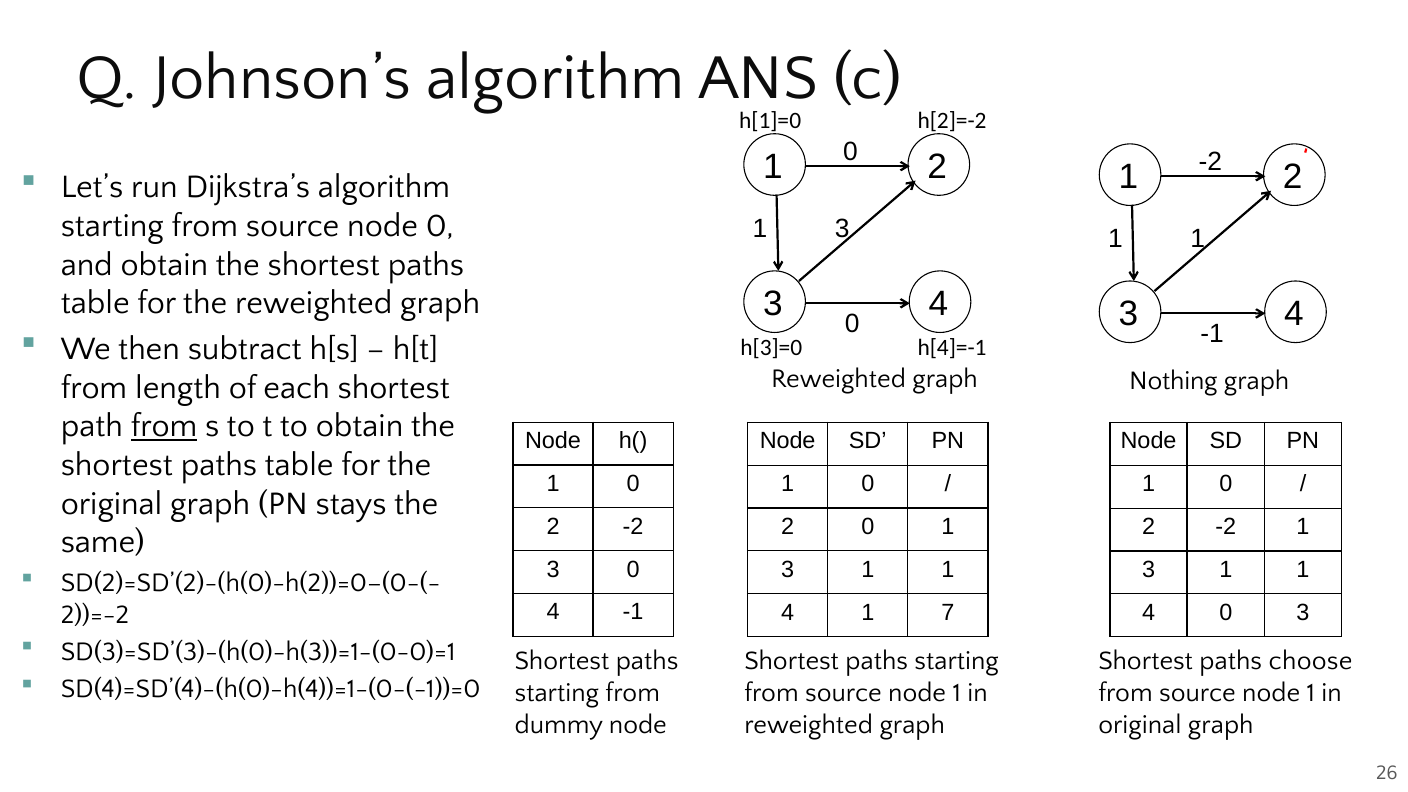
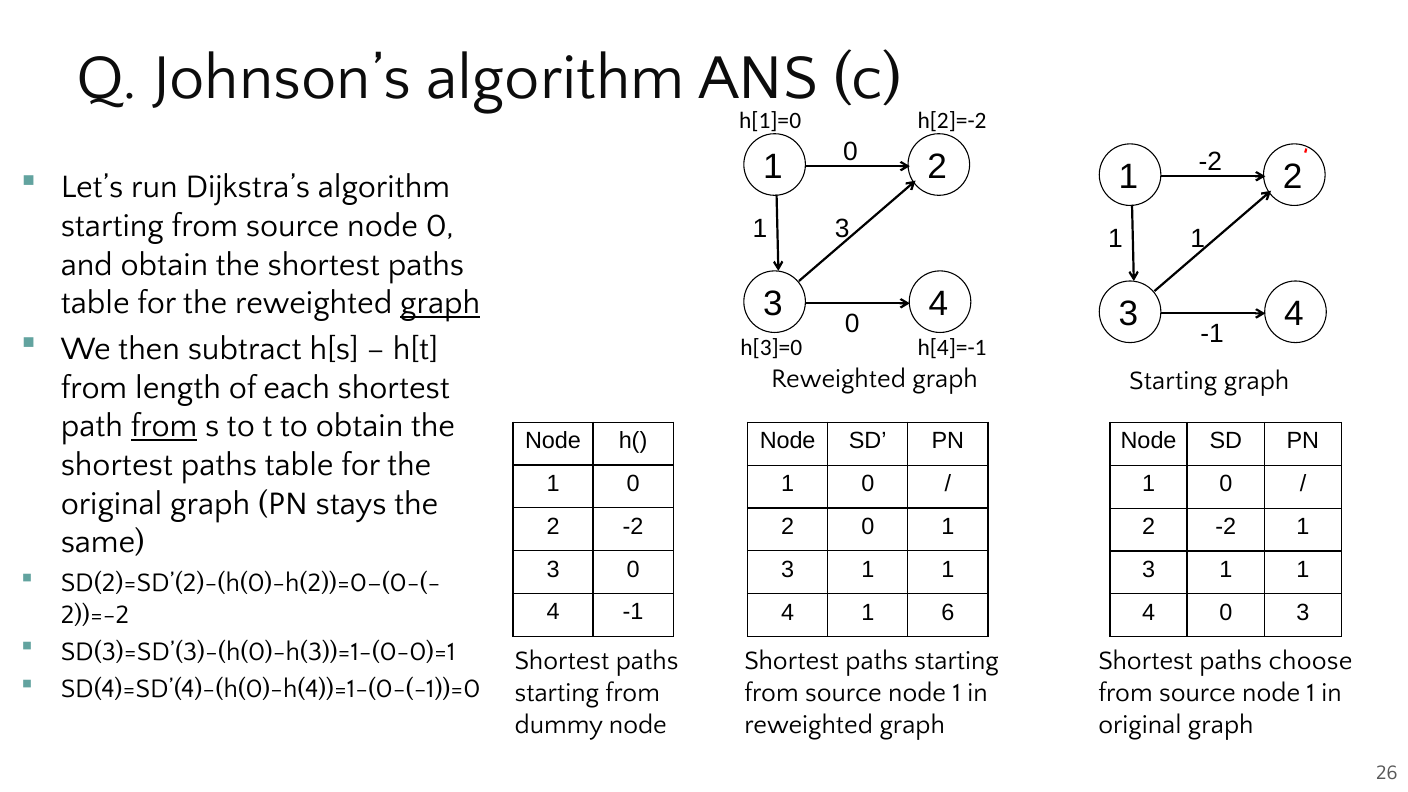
graph at (440, 303) underline: none -> present
Nothing at (1173, 381): Nothing -> Starting
7: 7 -> 6
